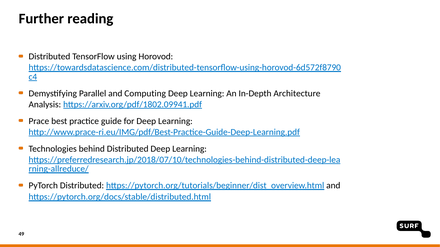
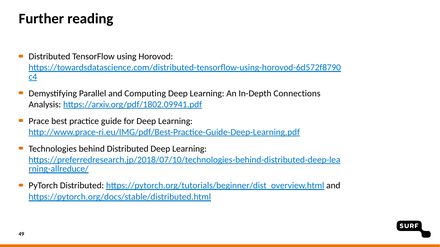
Architecture: Architecture -> Connections
